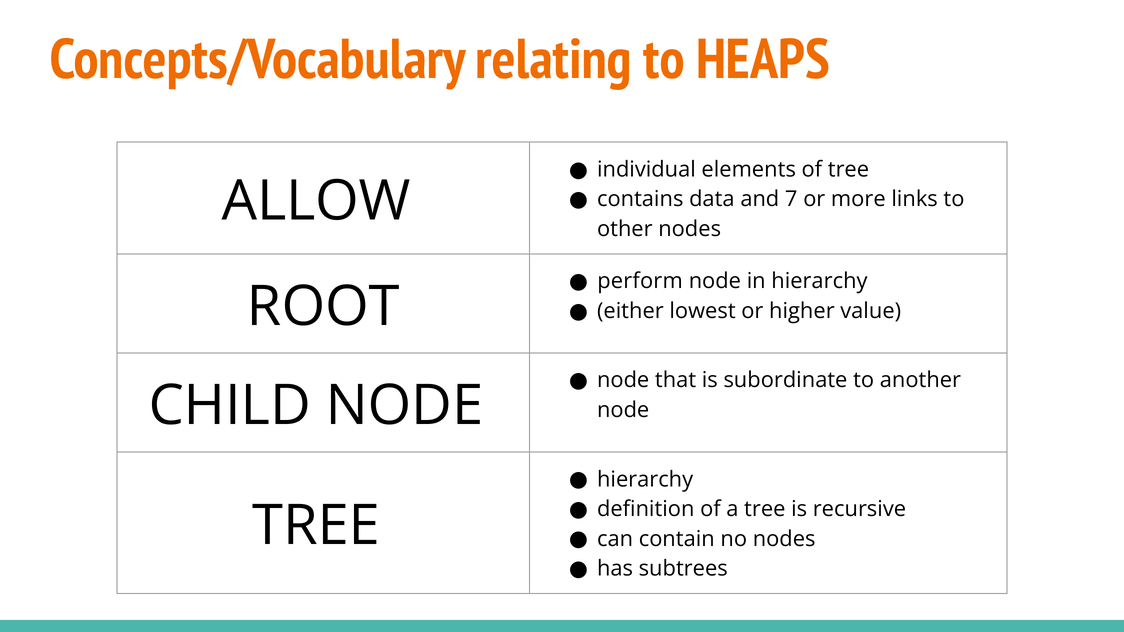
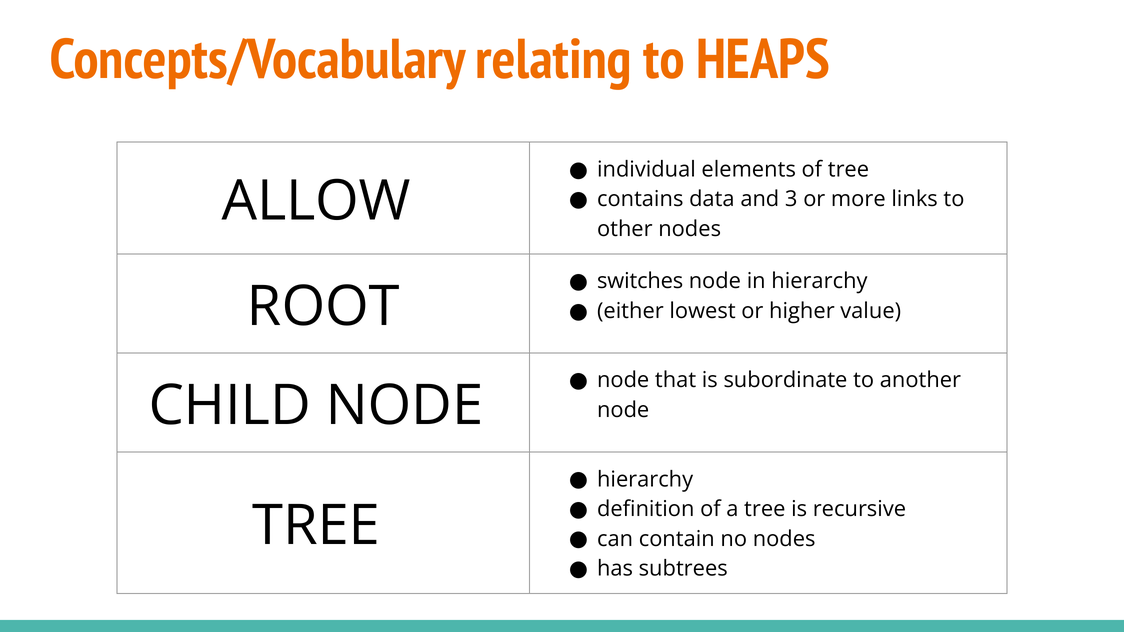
7: 7 -> 3
perform: perform -> switches
